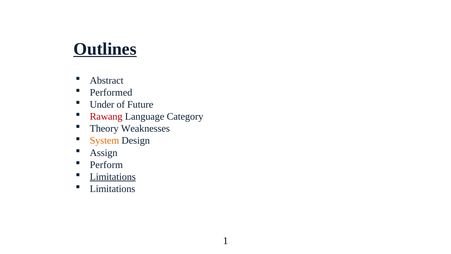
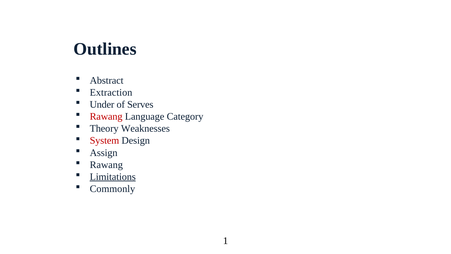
Outlines underline: present -> none
Performed: Performed -> Extraction
Future: Future -> Serves
System colour: orange -> red
Perform at (106, 165): Perform -> Rawang
Limitations at (113, 189): Limitations -> Commonly
